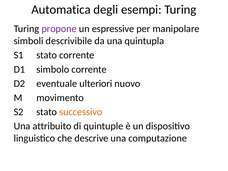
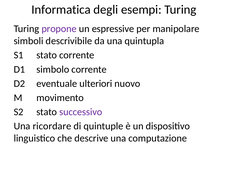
Automatica: Automatica -> Informatica
successivo colour: orange -> purple
attribuito: attribuito -> ricordare
